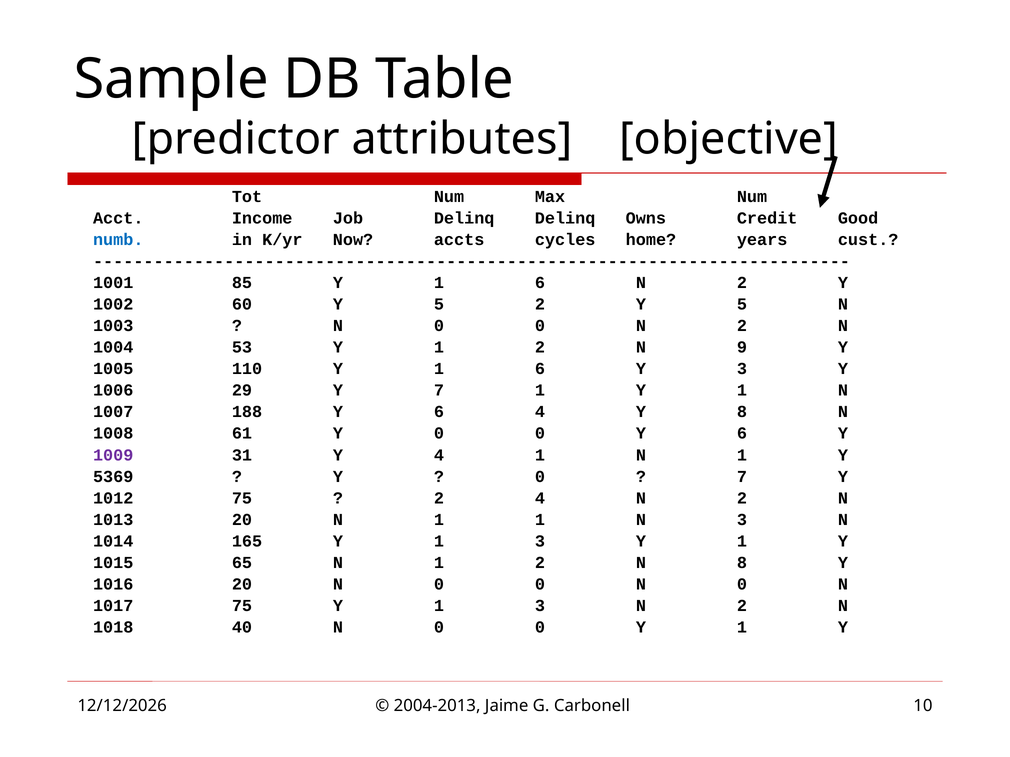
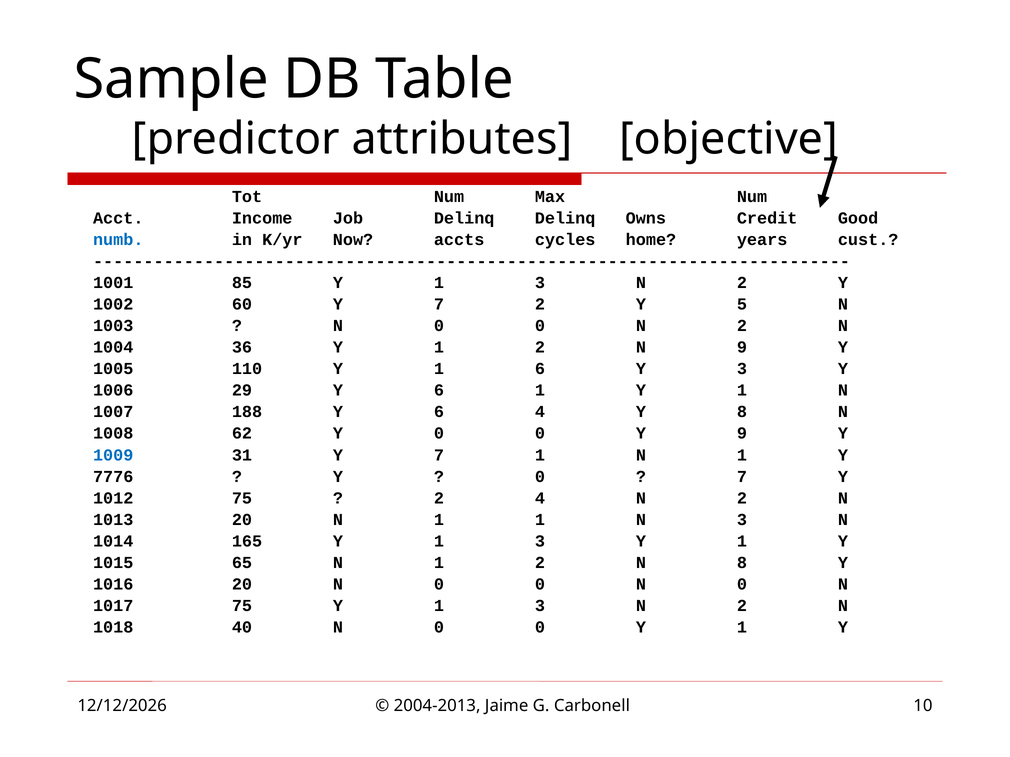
85 Y 1 6: 6 -> 3
60 Y 5: 5 -> 7
53: 53 -> 36
29 Y 7: 7 -> 6
61: 61 -> 62
0 Y 6: 6 -> 9
1009 colour: purple -> blue
31 Y 4: 4 -> 7
5369: 5369 -> 7776
